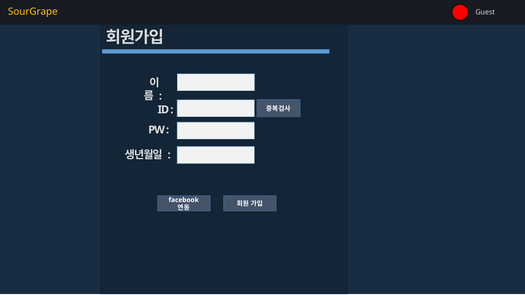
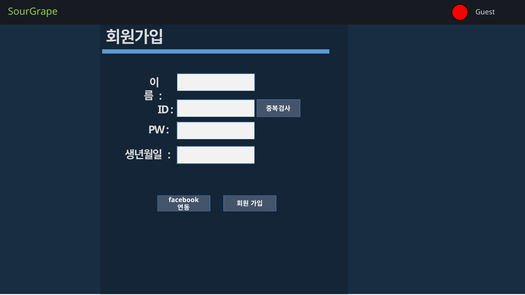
SourGrape colour: yellow -> light green
